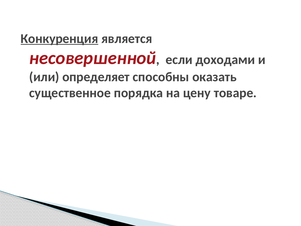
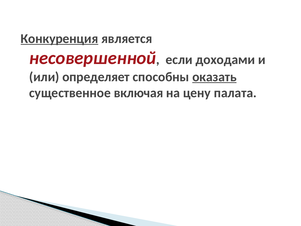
оказать underline: none -> present
порядка: порядка -> включая
товаре: товаре -> палата
